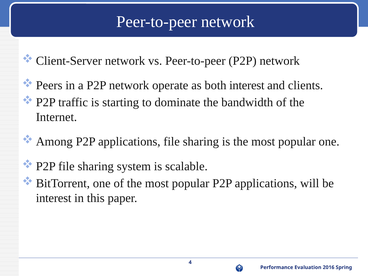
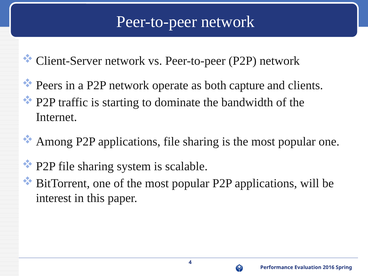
both interest: interest -> capture
